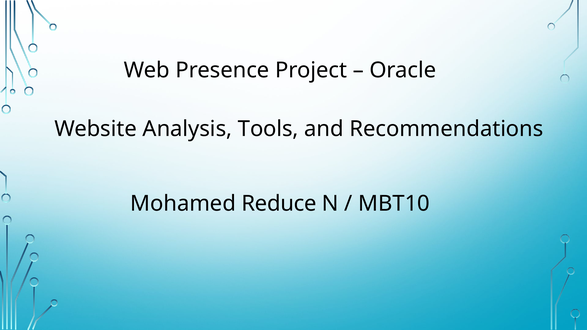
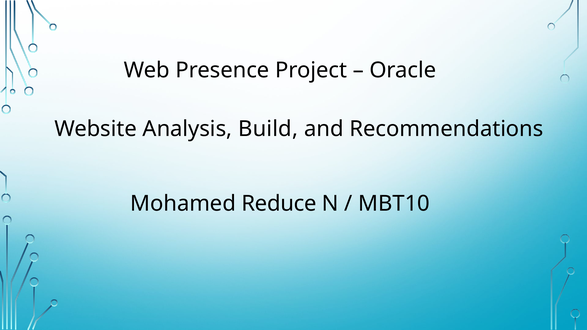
Tools: Tools -> Build
